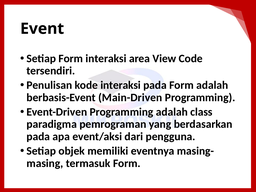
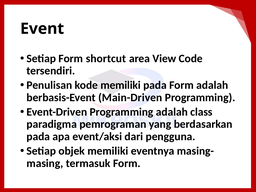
Form interaksi: interaksi -> shortcut
kode interaksi: interaksi -> memiliki
